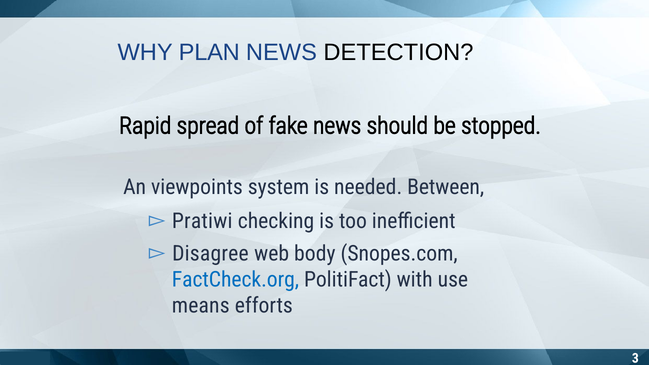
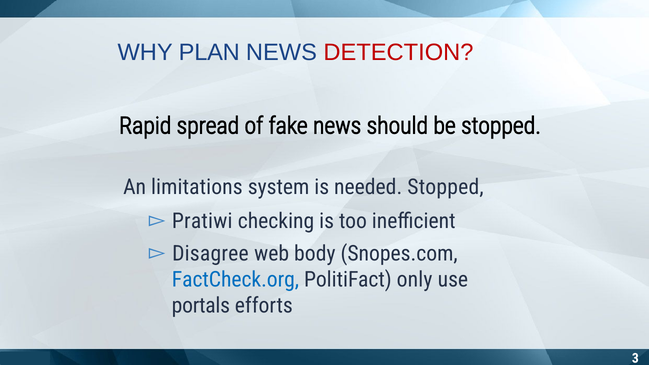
DETECTION colour: black -> red
viewpoints: viewpoints -> limitations
needed Between: Between -> Stopped
with: with -> only
means: means -> portals
